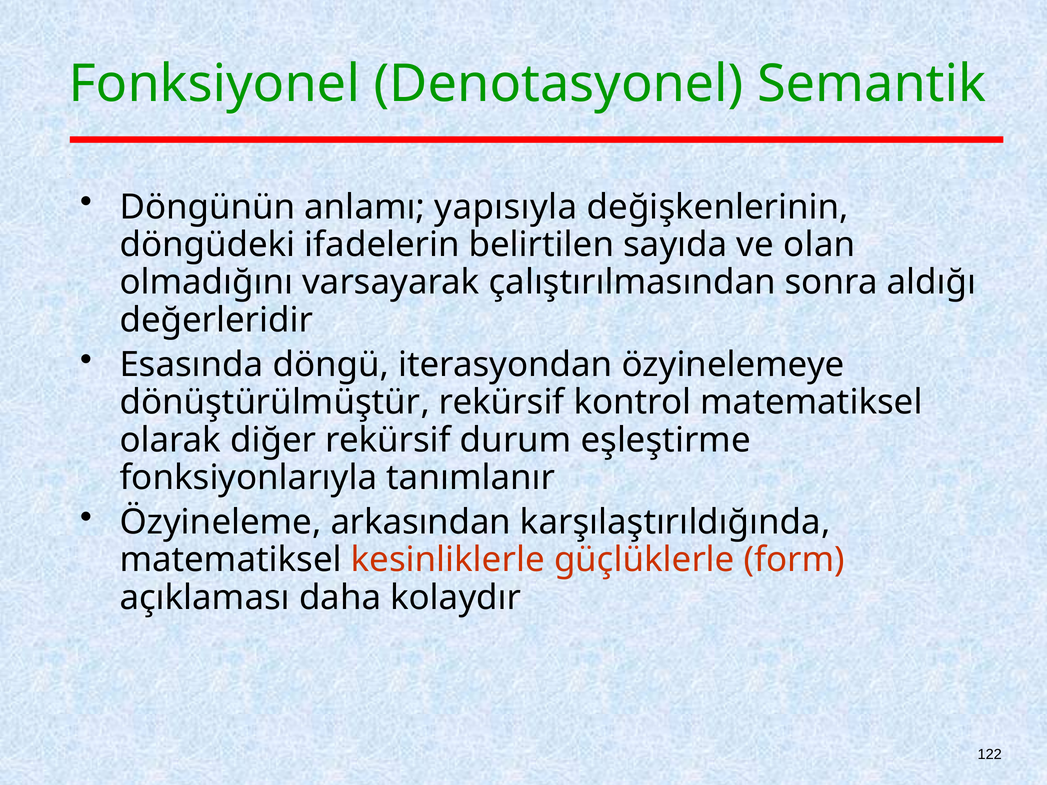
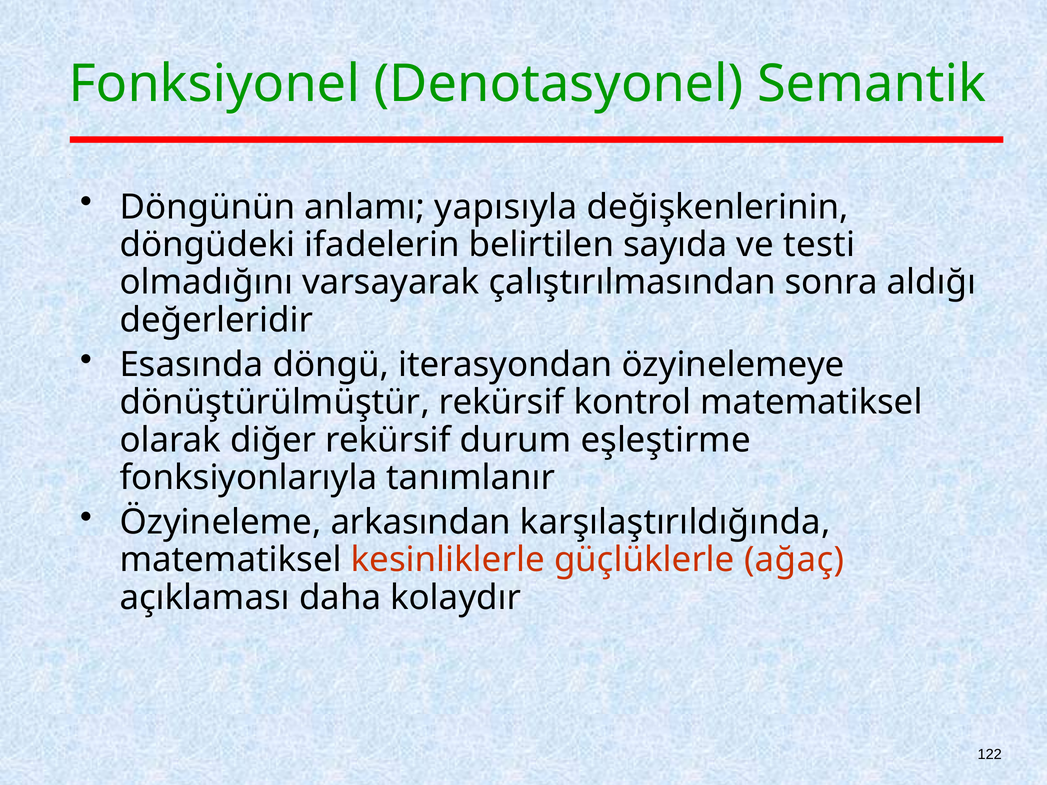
olan: olan -> testi
form: form -> ağaç
